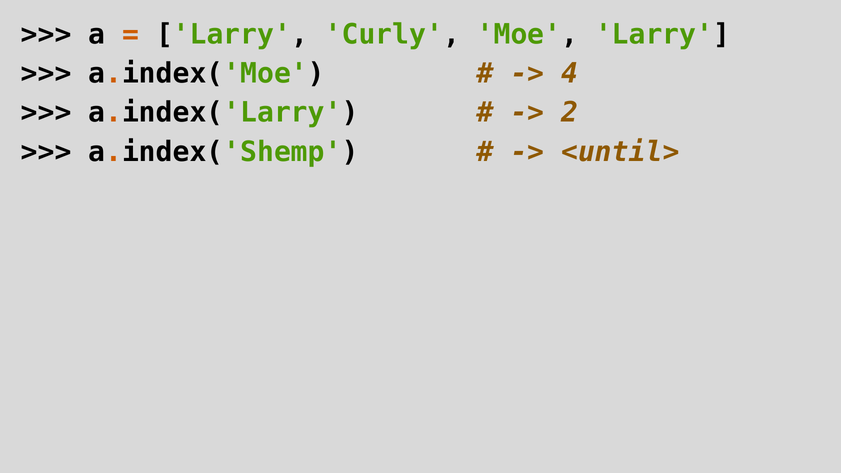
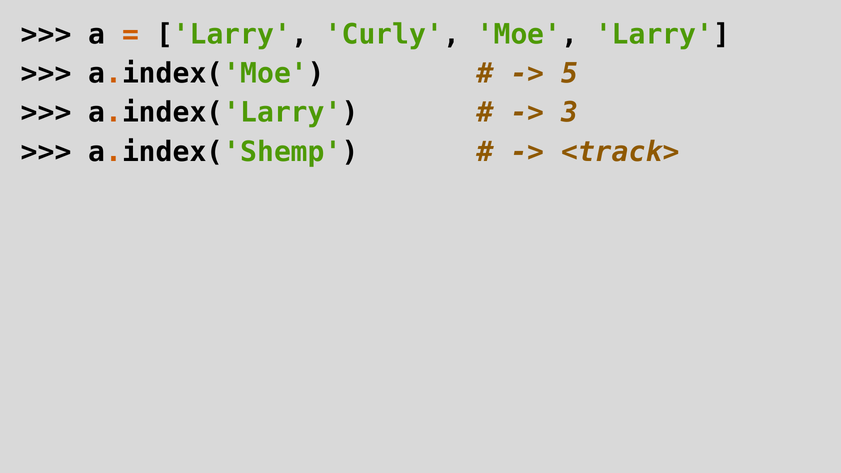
4: 4 -> 5
2: 2 -> 3
<until>: <until> -> <track>
